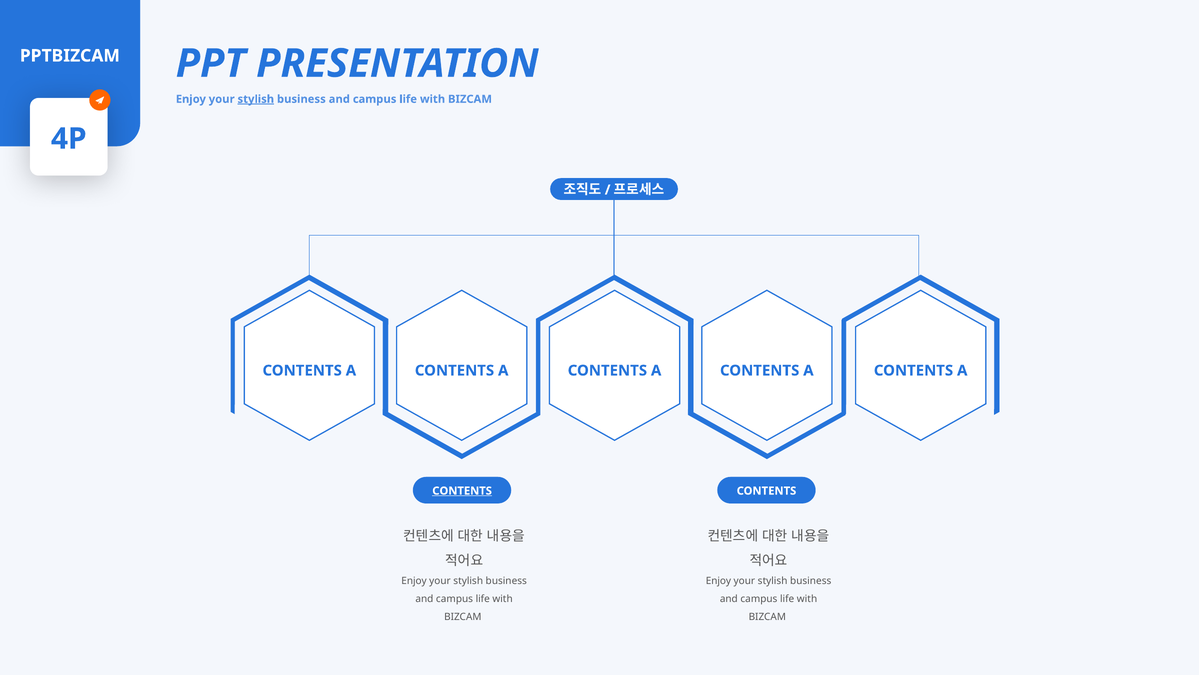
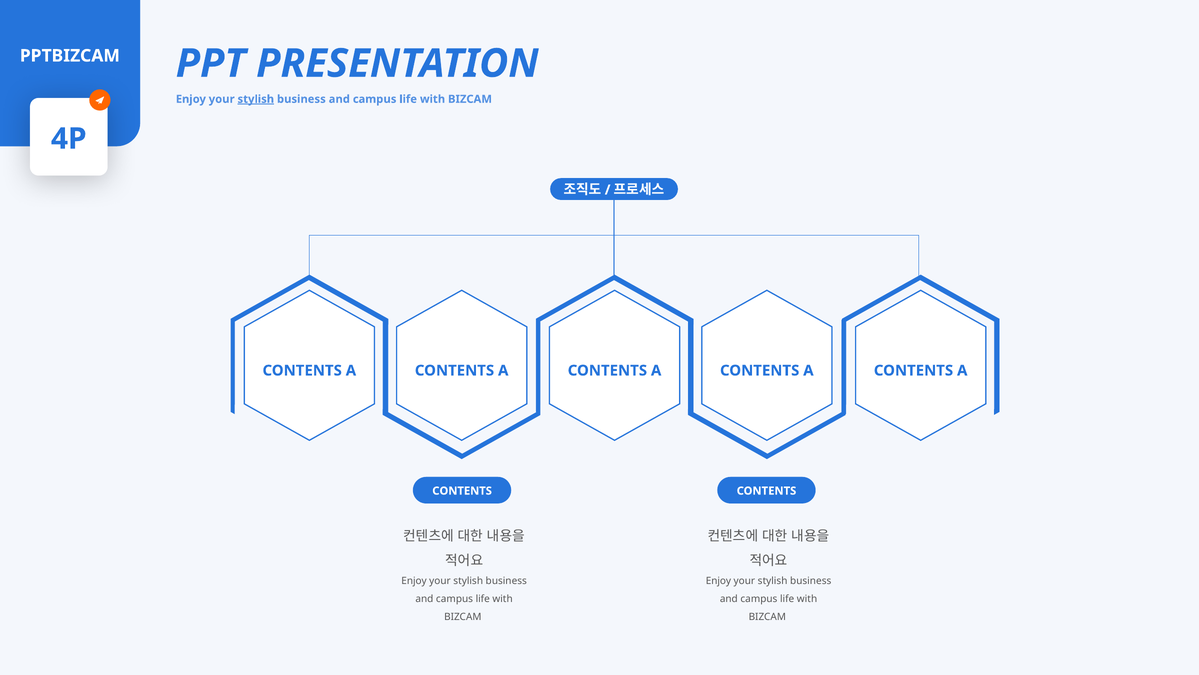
CONTENTS at (462, 491) underline: present -> none
